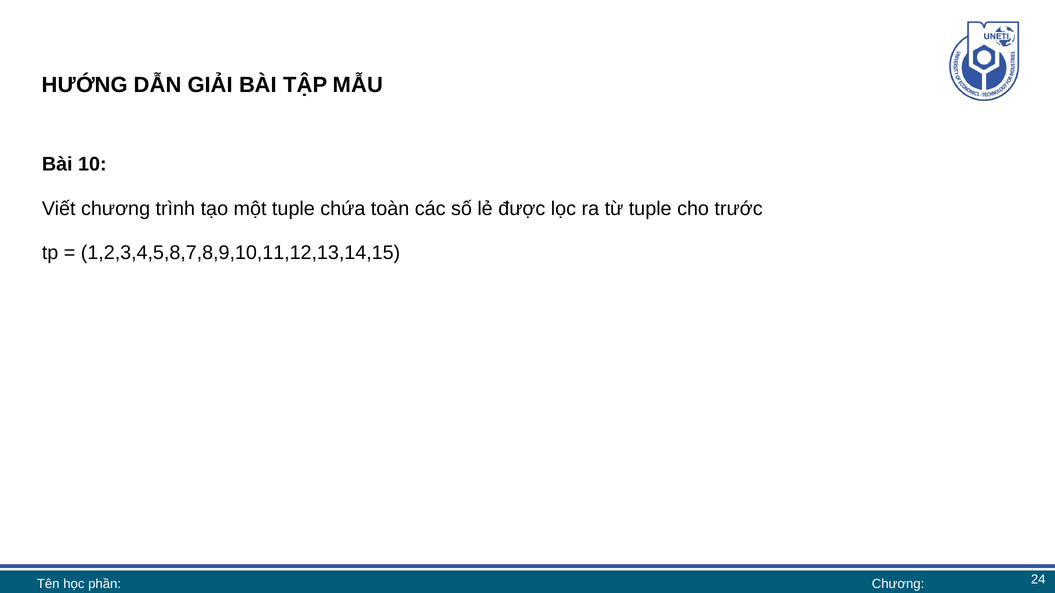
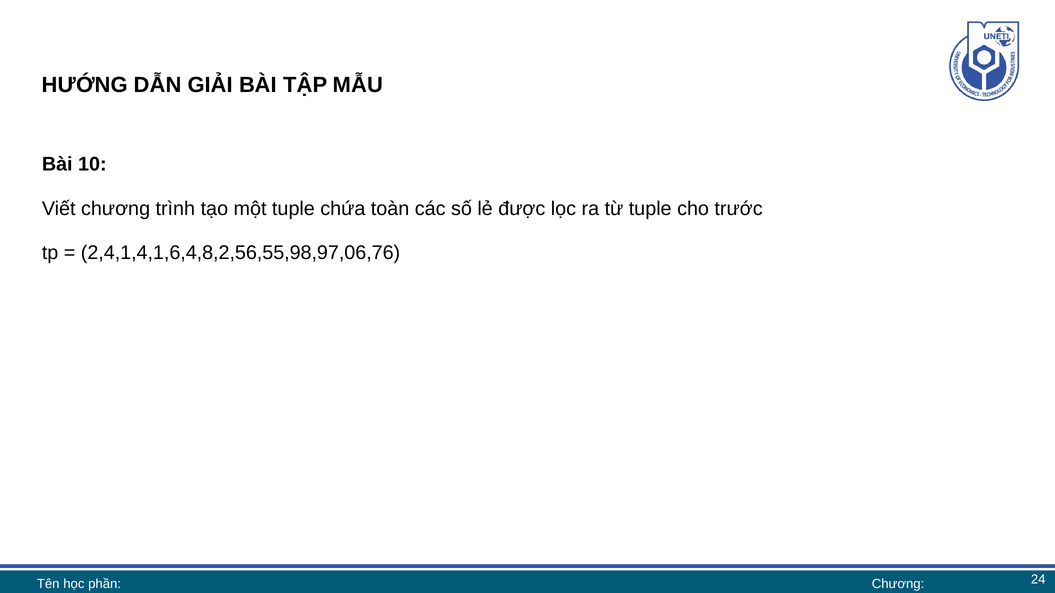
1,2,3,4,5,8,7,8,9,10,11,12,13,14,15: 1,2,3,4,5,8,7,8,9,10,11,12,13,14,15 -> 2,4,1,4,1,6,4,8,2,56,55,98,97,06,76
